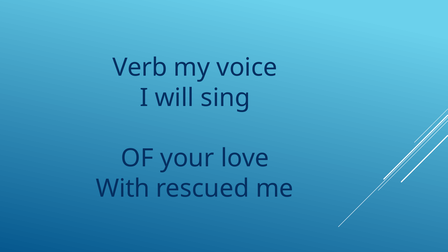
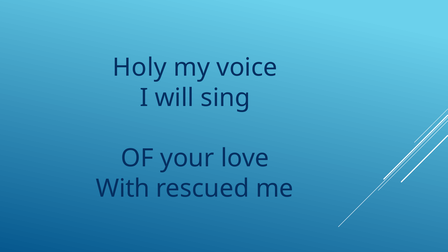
Verb: Verb -> Holy
